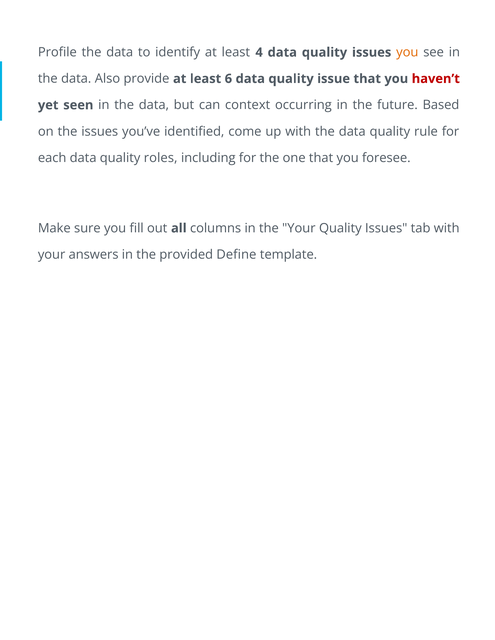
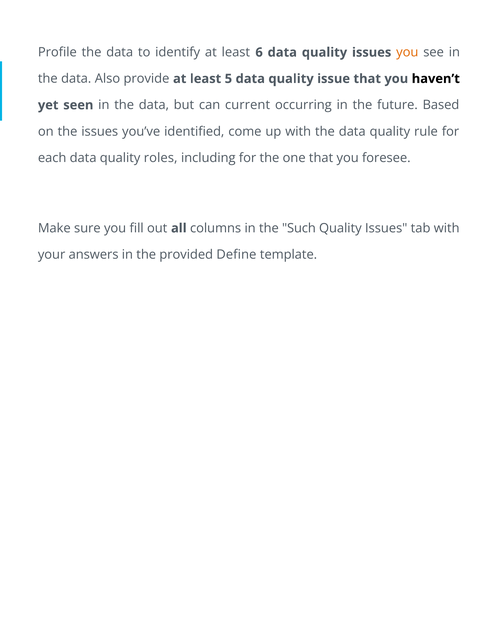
4: 4 -> 6
6: 6 -> 5
haven’t colour: red -> black
context: context -> current
the Your: Your -> Such
